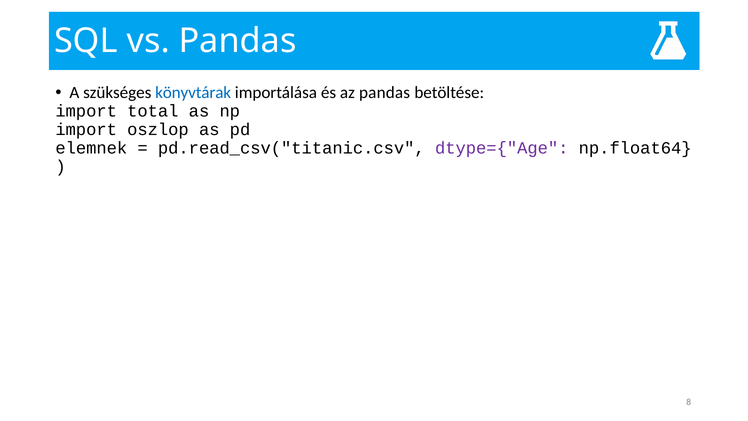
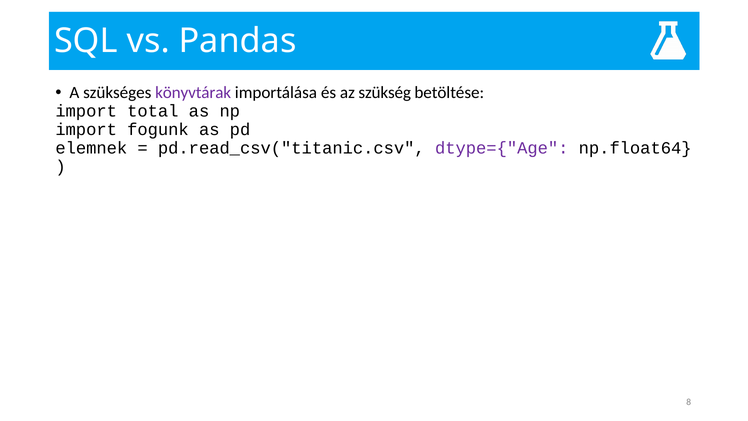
könyvtárak colour: blue -> purple
az pandas: pandas -> szükség
oszlop: oszlop -> fogunk
